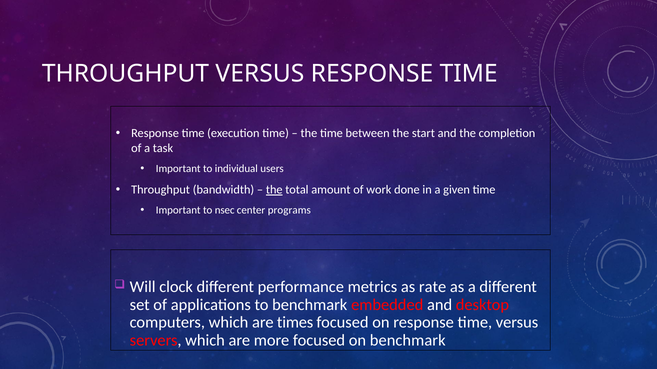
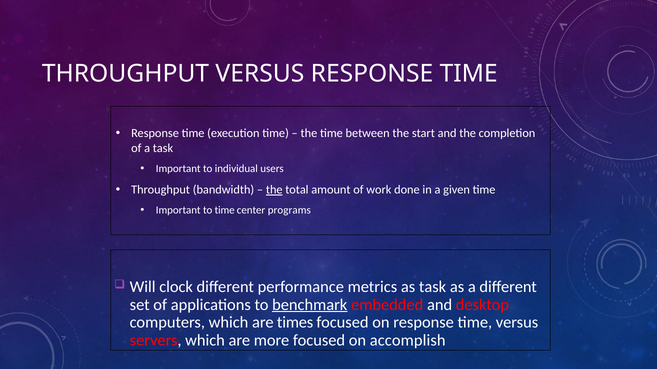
to nsec: nsec -> time
as rate: rate -> task
benchmark at (310, 305) underline: none -> present
on benchmark: benchmark -> accomplish
